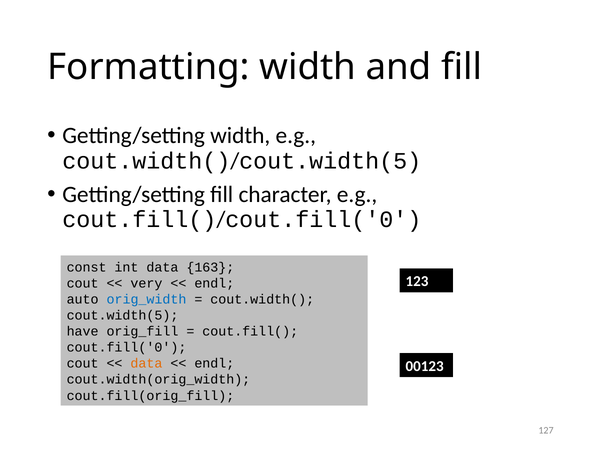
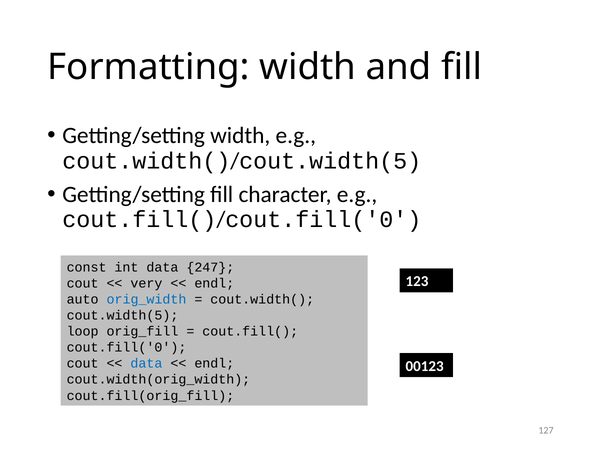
163: 163 -> 247
have: have -> loop
data at (146, 363) colour: orange -> blue
